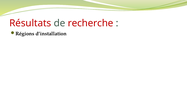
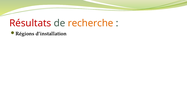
recherche colour: red -> orange
